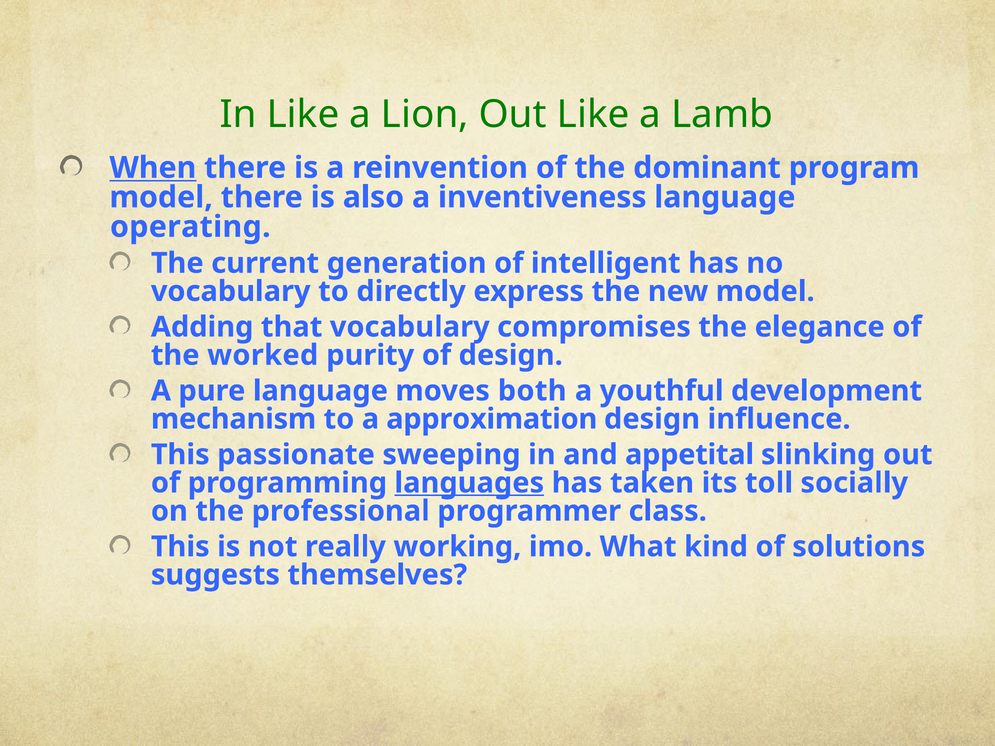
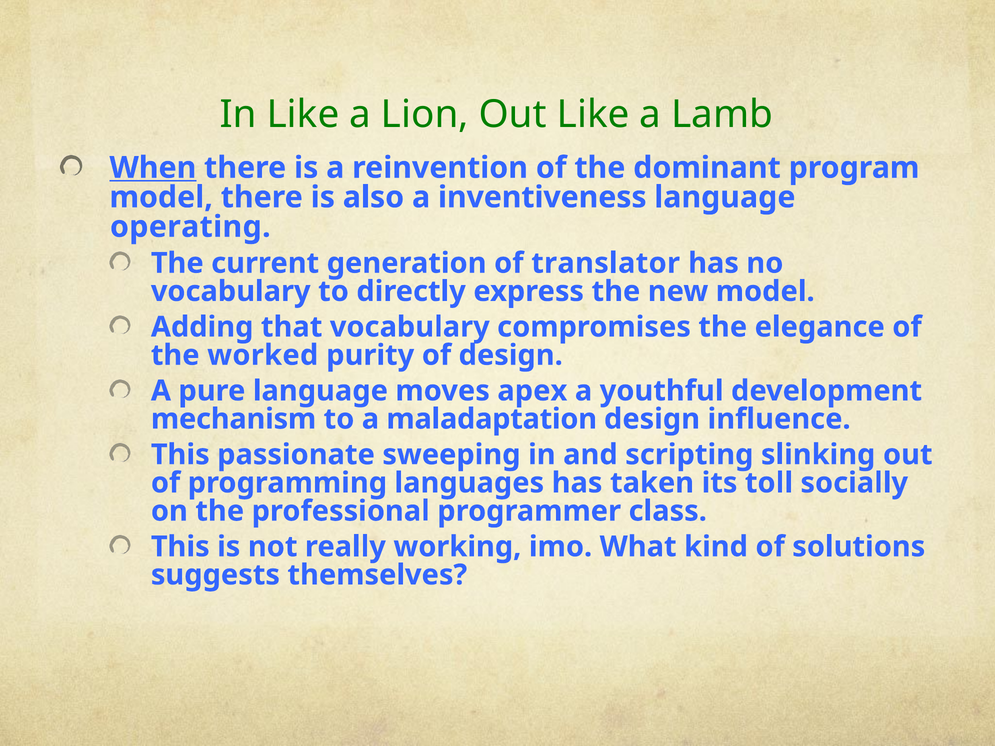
intelligent: intelligent -> translator
both: both -> apex
approximation: approximation -> maladaptation
appetital: appetital -> scripting
languages underline: present -> none
